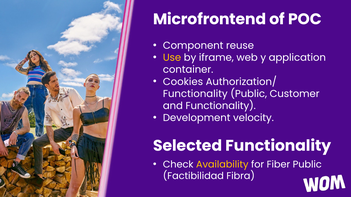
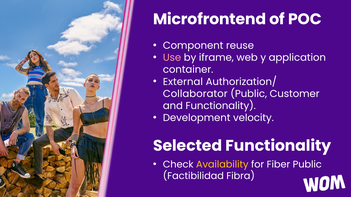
Use colour: yellow -> pink
Cookies: Cookies -> External
Functionality at (195, 94): Functionality -> Collaborator
